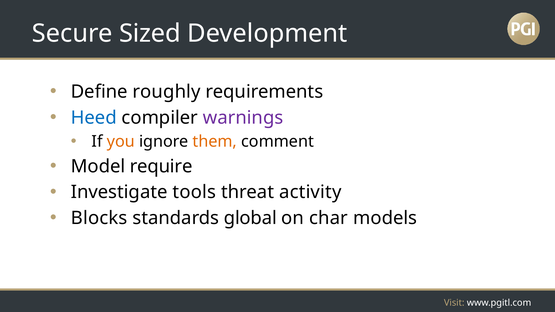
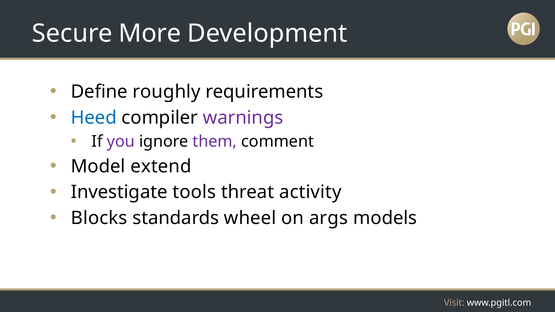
Sized: Sized -> More
you colour: orange -> purple
them colour: orange -> purple
require: require -> extend
global: global -> wheel
char: char -> args
